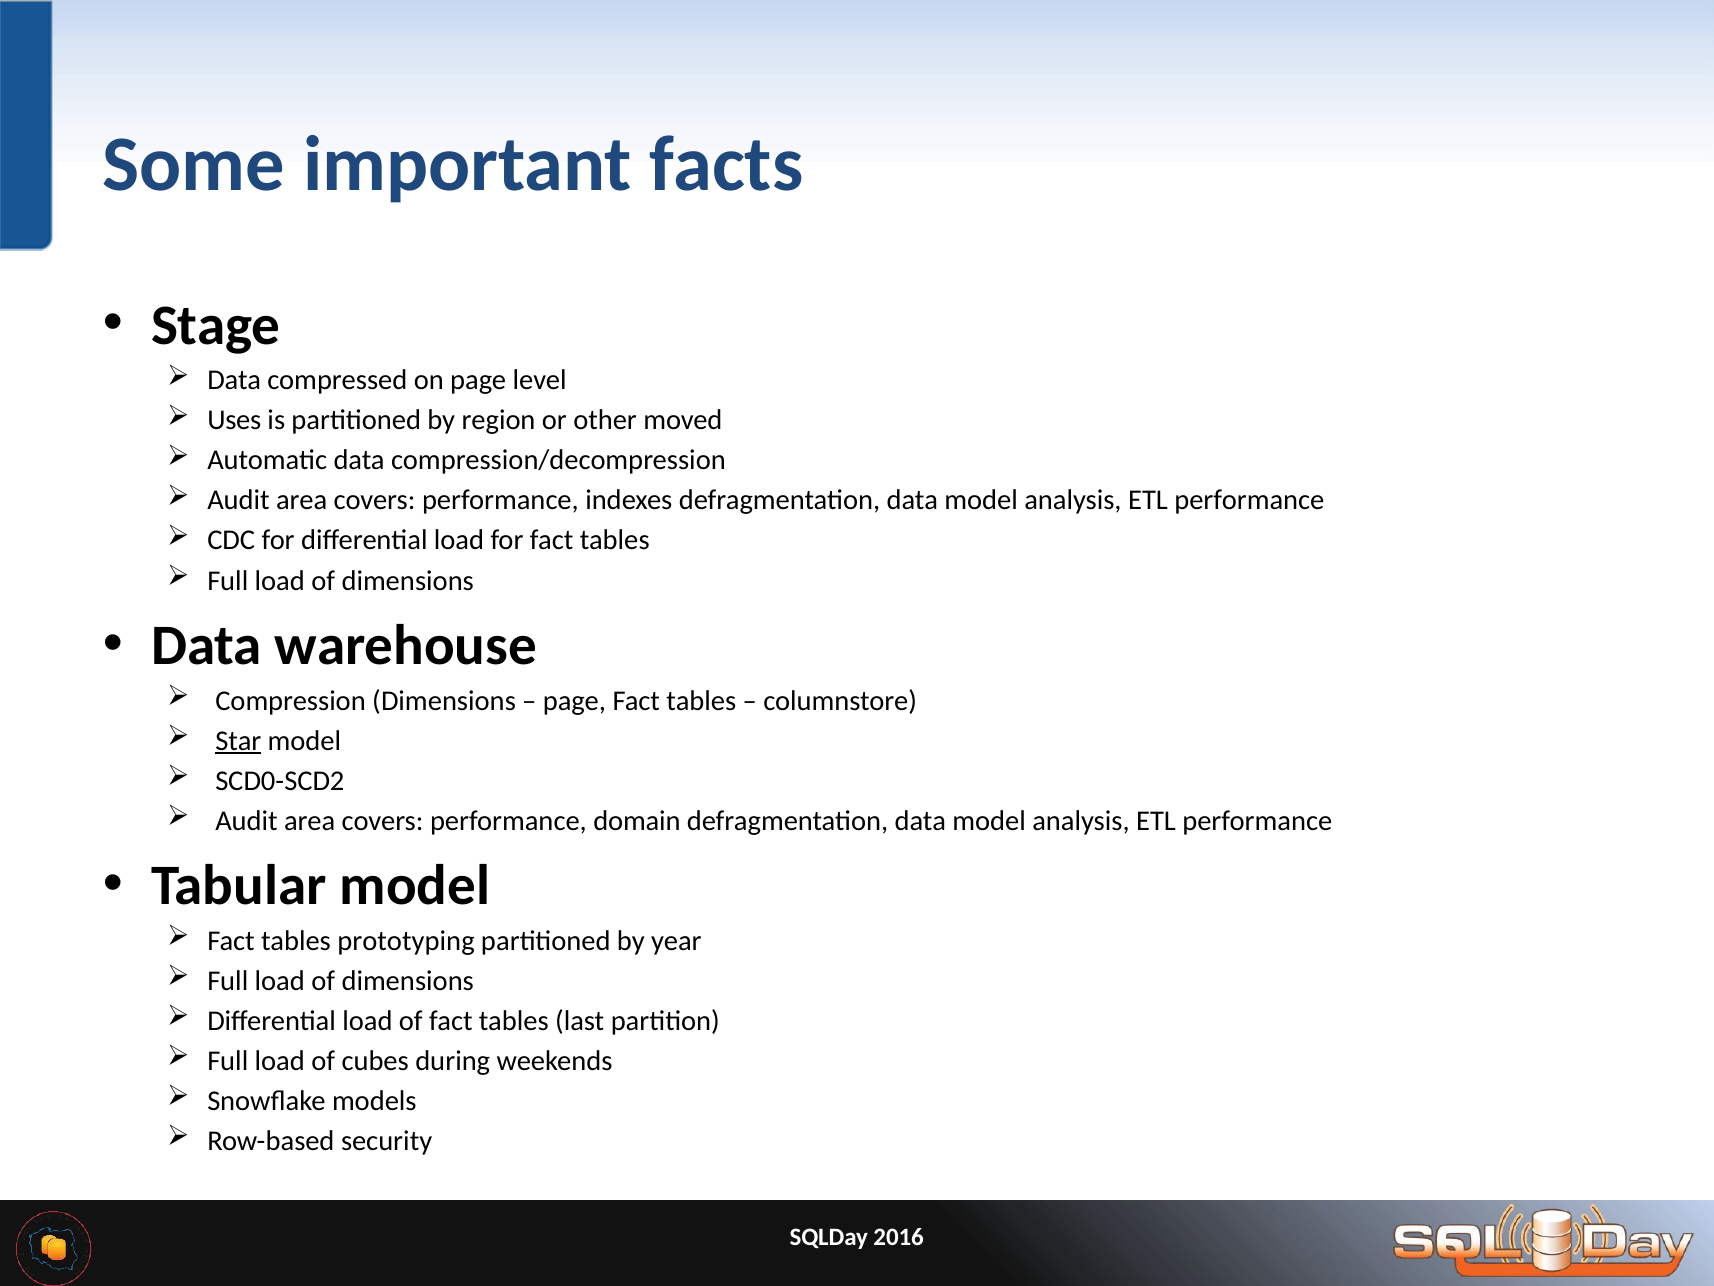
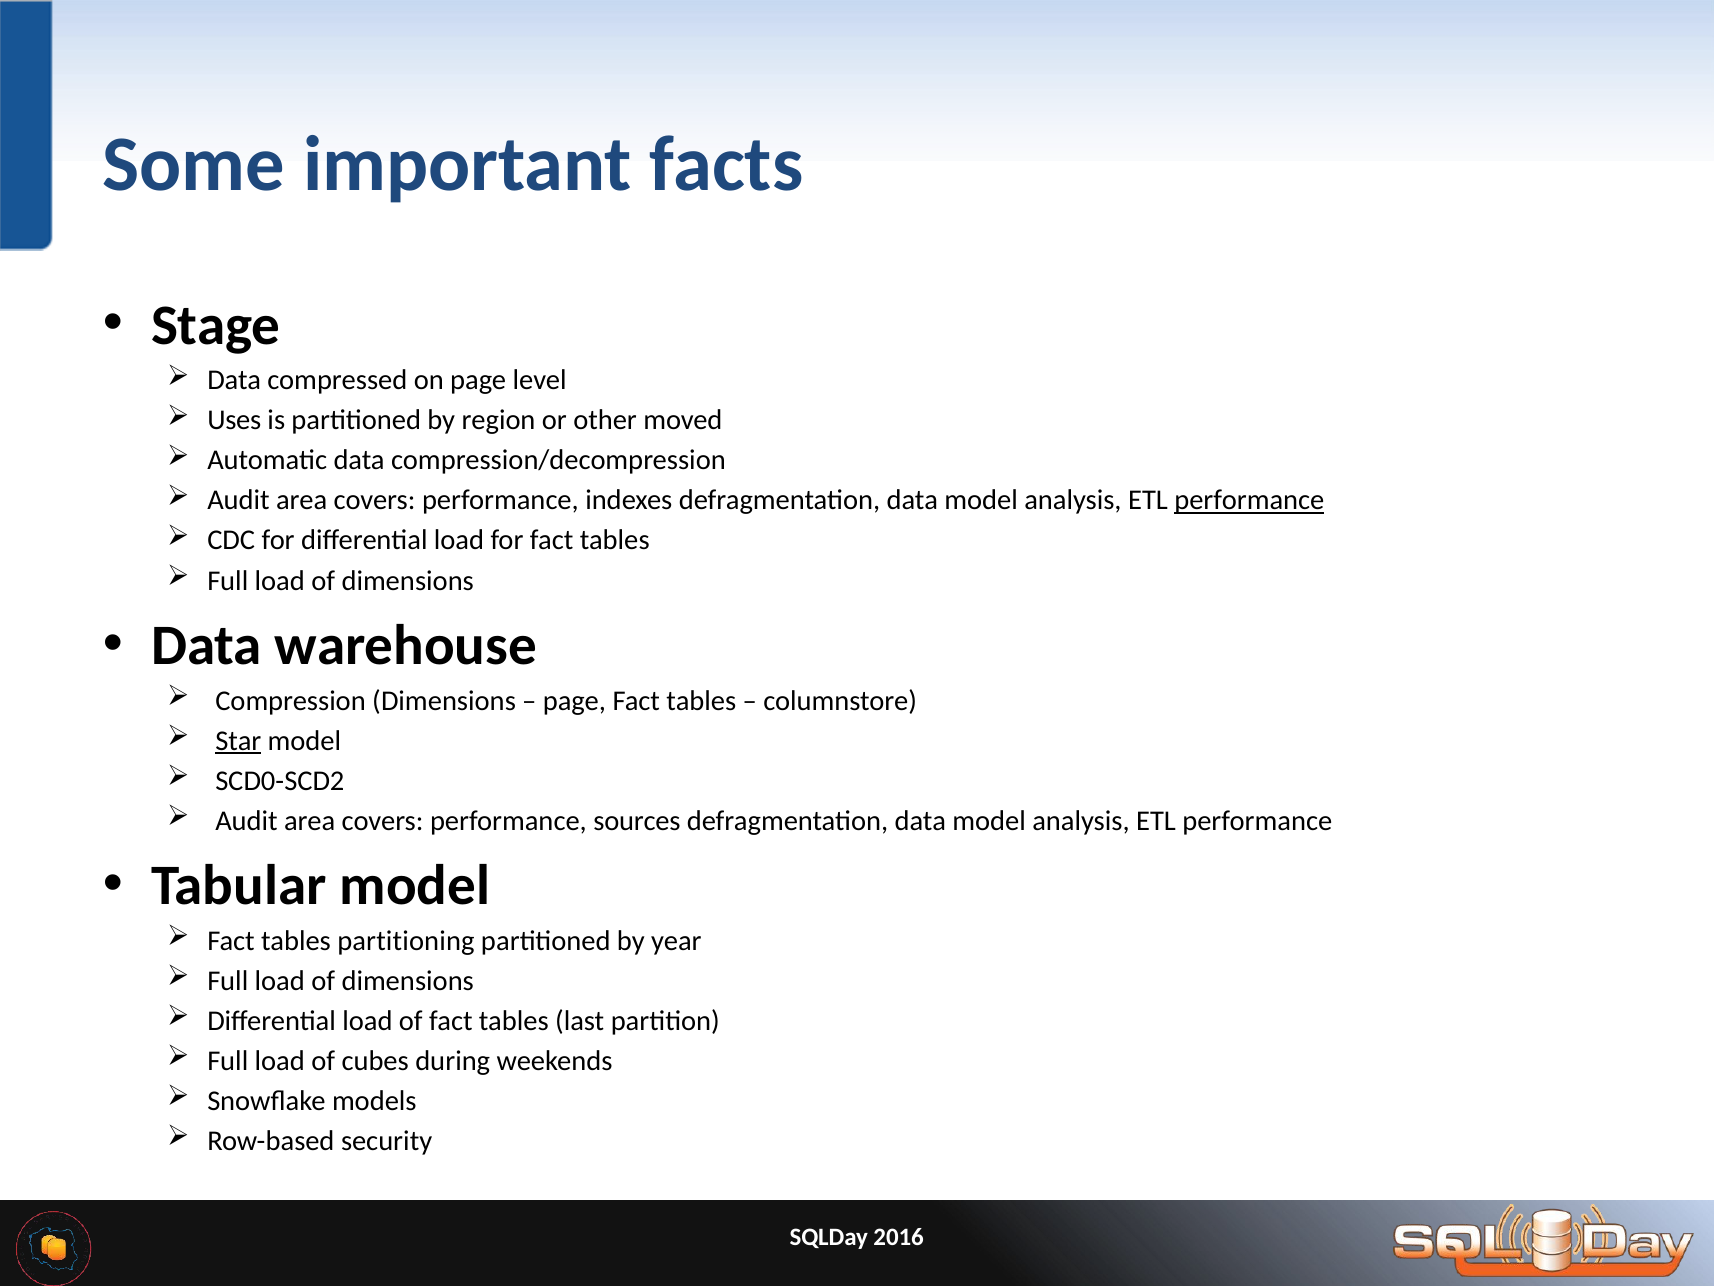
performance at (1249, 500) underline: none -> present
domain: domain -> sources
prototyping: prototyping -> partitioning
